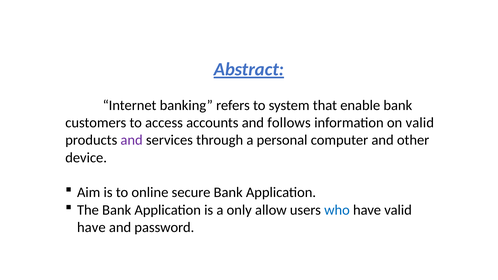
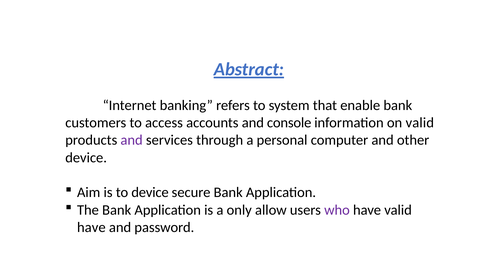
follows: follows -> console
to online: online -> device
who colour: blue -> purple
